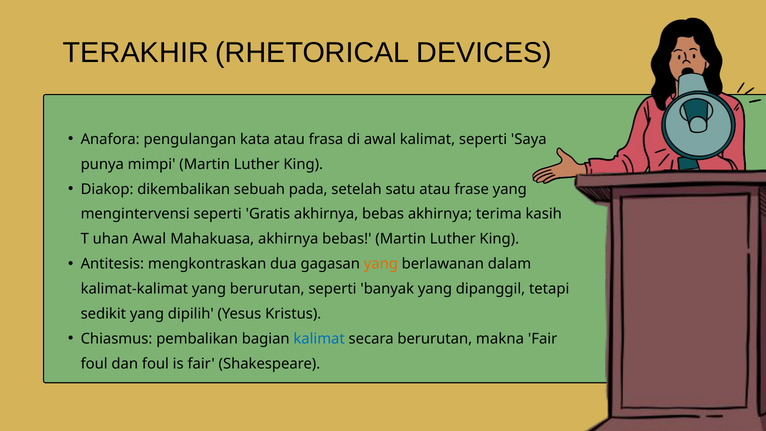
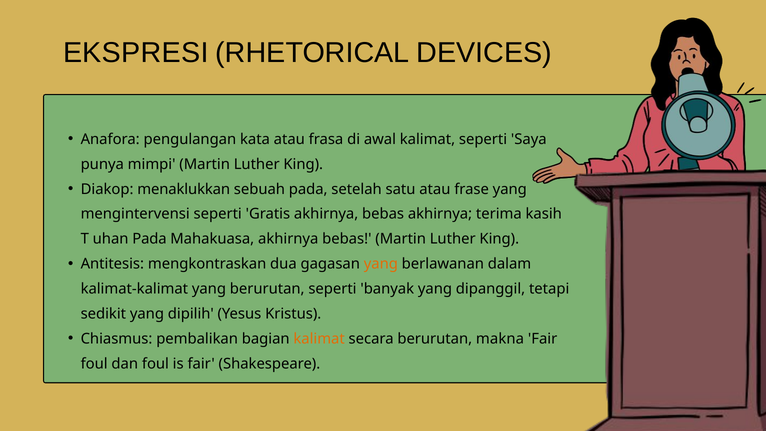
TERAKHIR: TERAKHIR -> EKSPRESI
dikembalikan: dikembalikan -> menaklukkan
uhan Awal: Awal -> Pada
kalimat at (319, 339) colour: blue -> orange
